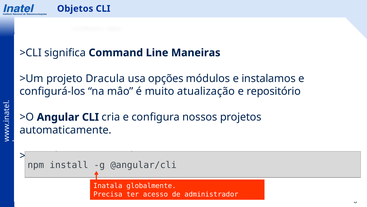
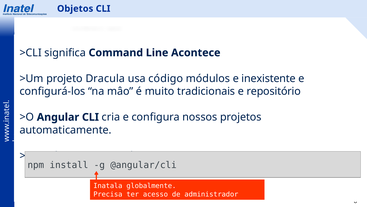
Maneiras: Maneiras -> Acontece
opções: opções -> código
e instalamos: instalamos -> inexistente
atualização: atualização -> tradicionais
